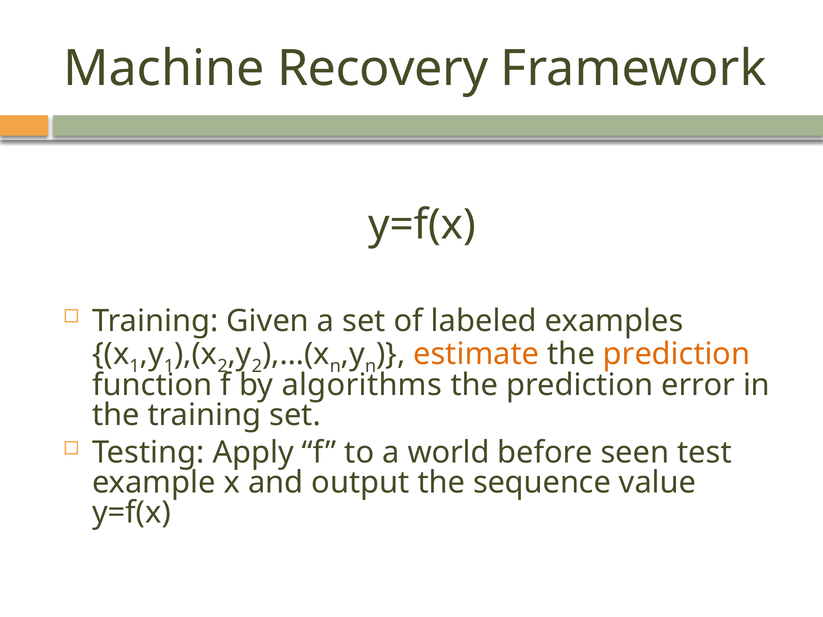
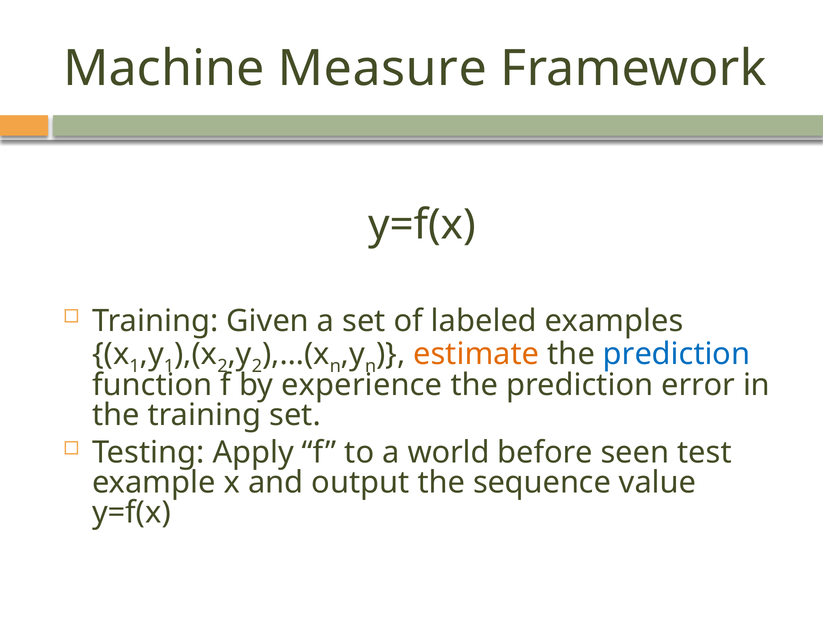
Recovery: Recovery -> Measure
prediction at (677, 354) colour: orange -> blue
algorithms: algorithms -> experience
